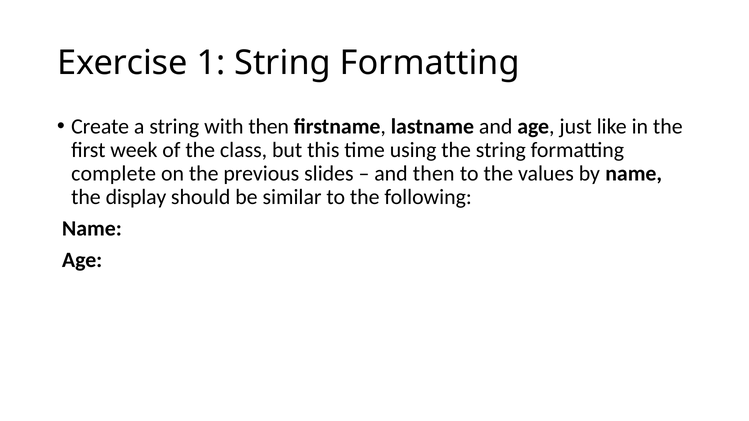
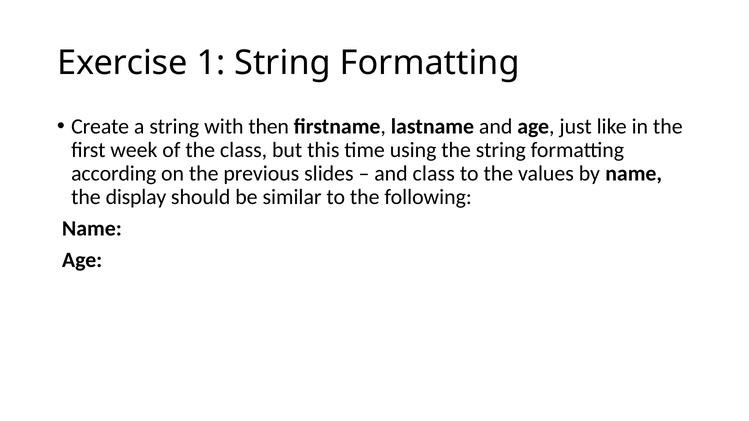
complete: complete -> according
and then: then -> class
